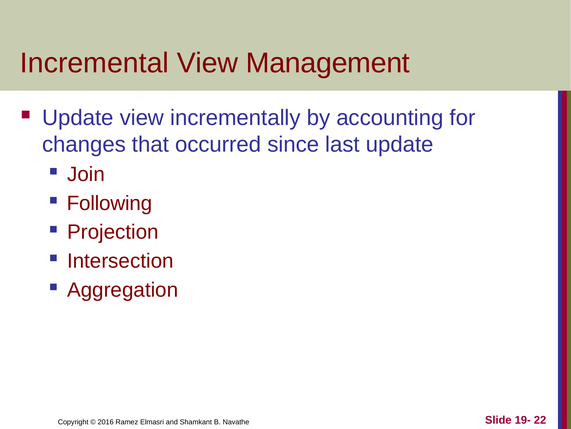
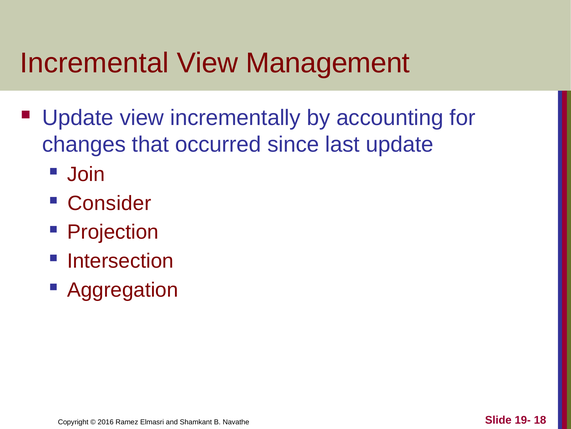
Following: Following -> Consider
22: 22 -> 18
